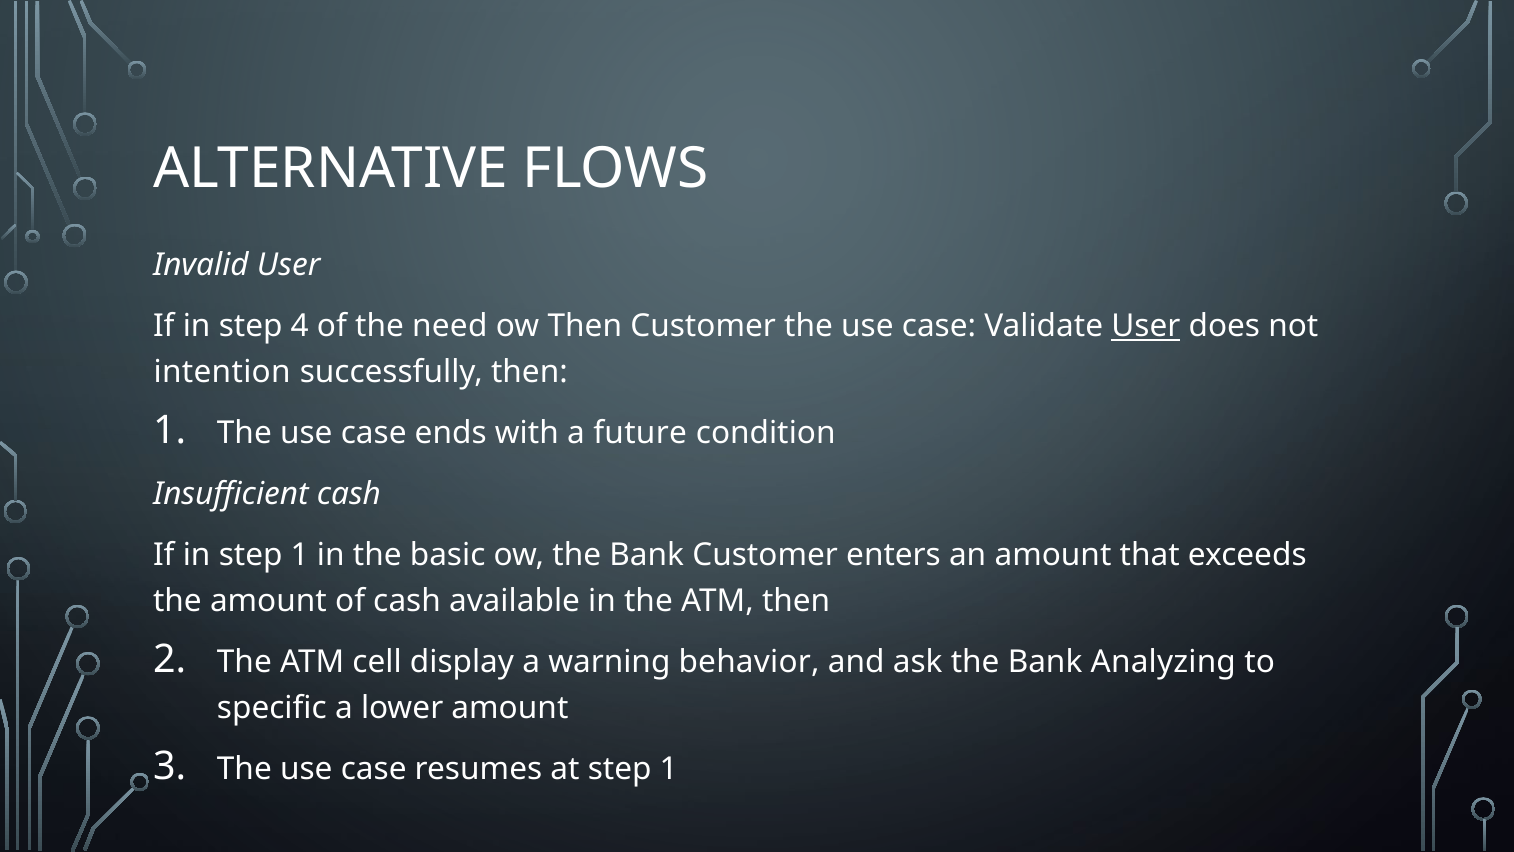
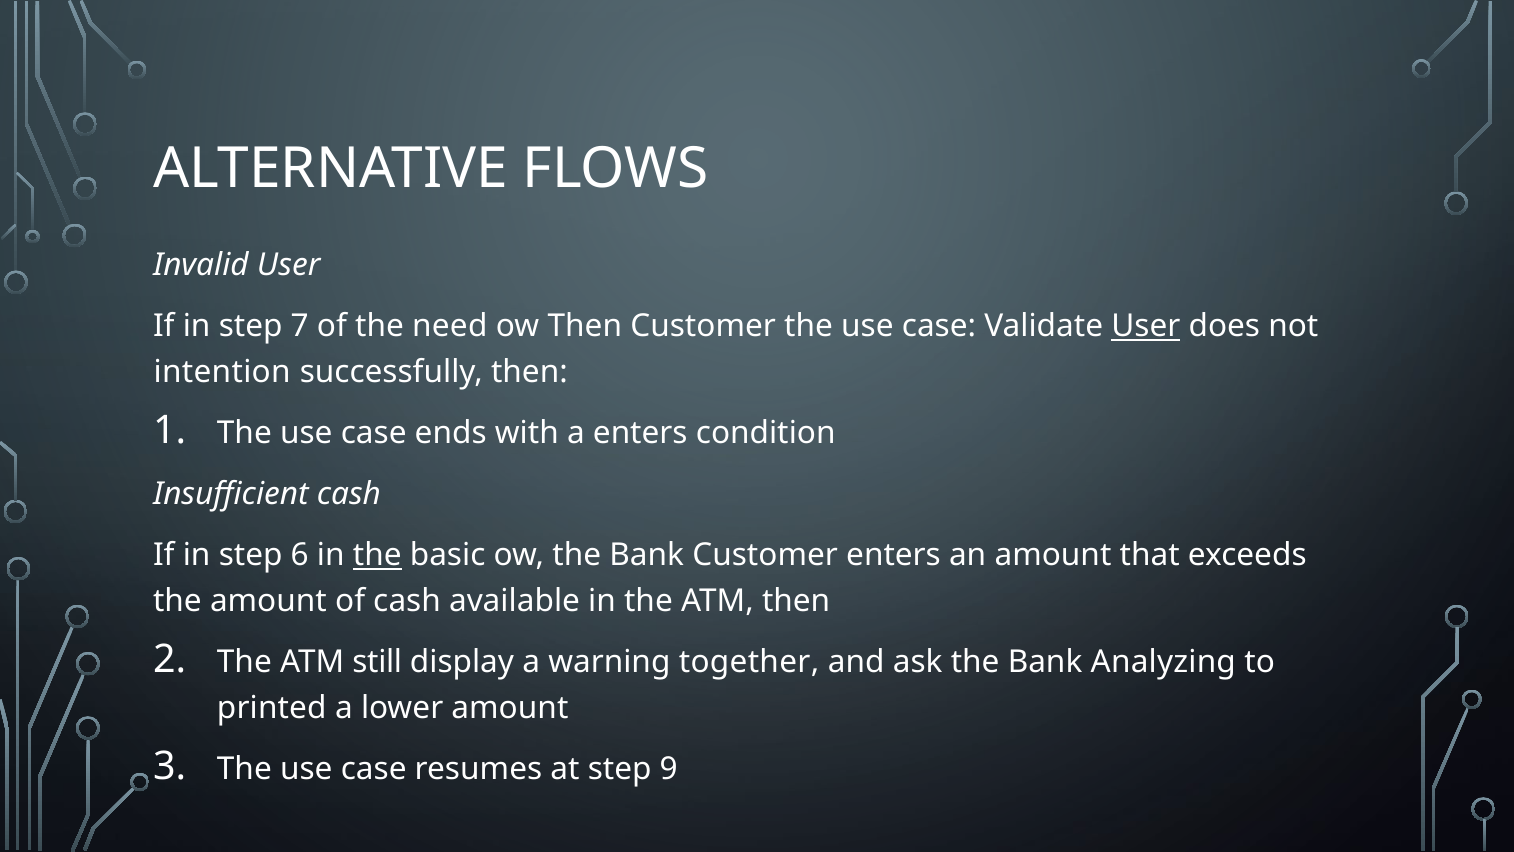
4: 4 -> 7
a future: future -> enters
in step 1: 1 -> 6
the at (377, 555) underline: none -> present
cell: cell -> still
behavior: behavior -> together
specific: specific -> printed
at step 1: 1 -> 9
